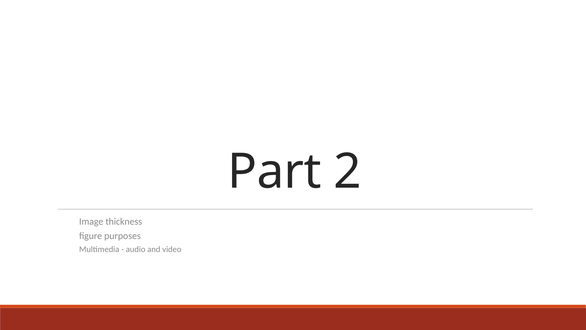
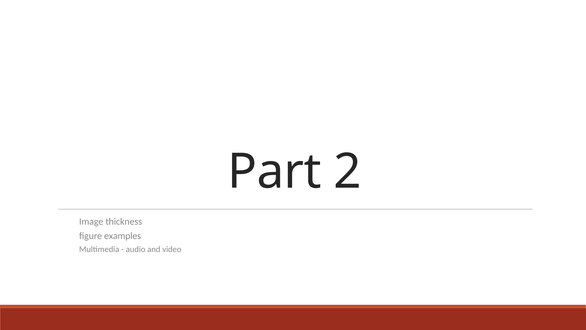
purposes: purposes -> examples
